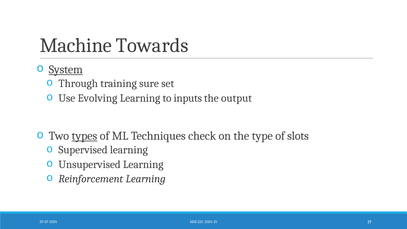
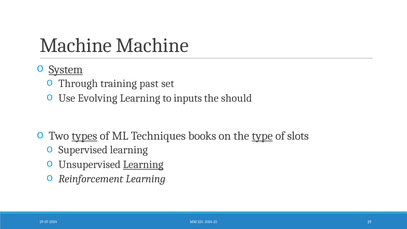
Machine Towards: Towards -> Machine
sure: sure -> past
output: output -> should
check: check -> books
type underline: none -> present
Learning at (143, 164) underline: none -> present
